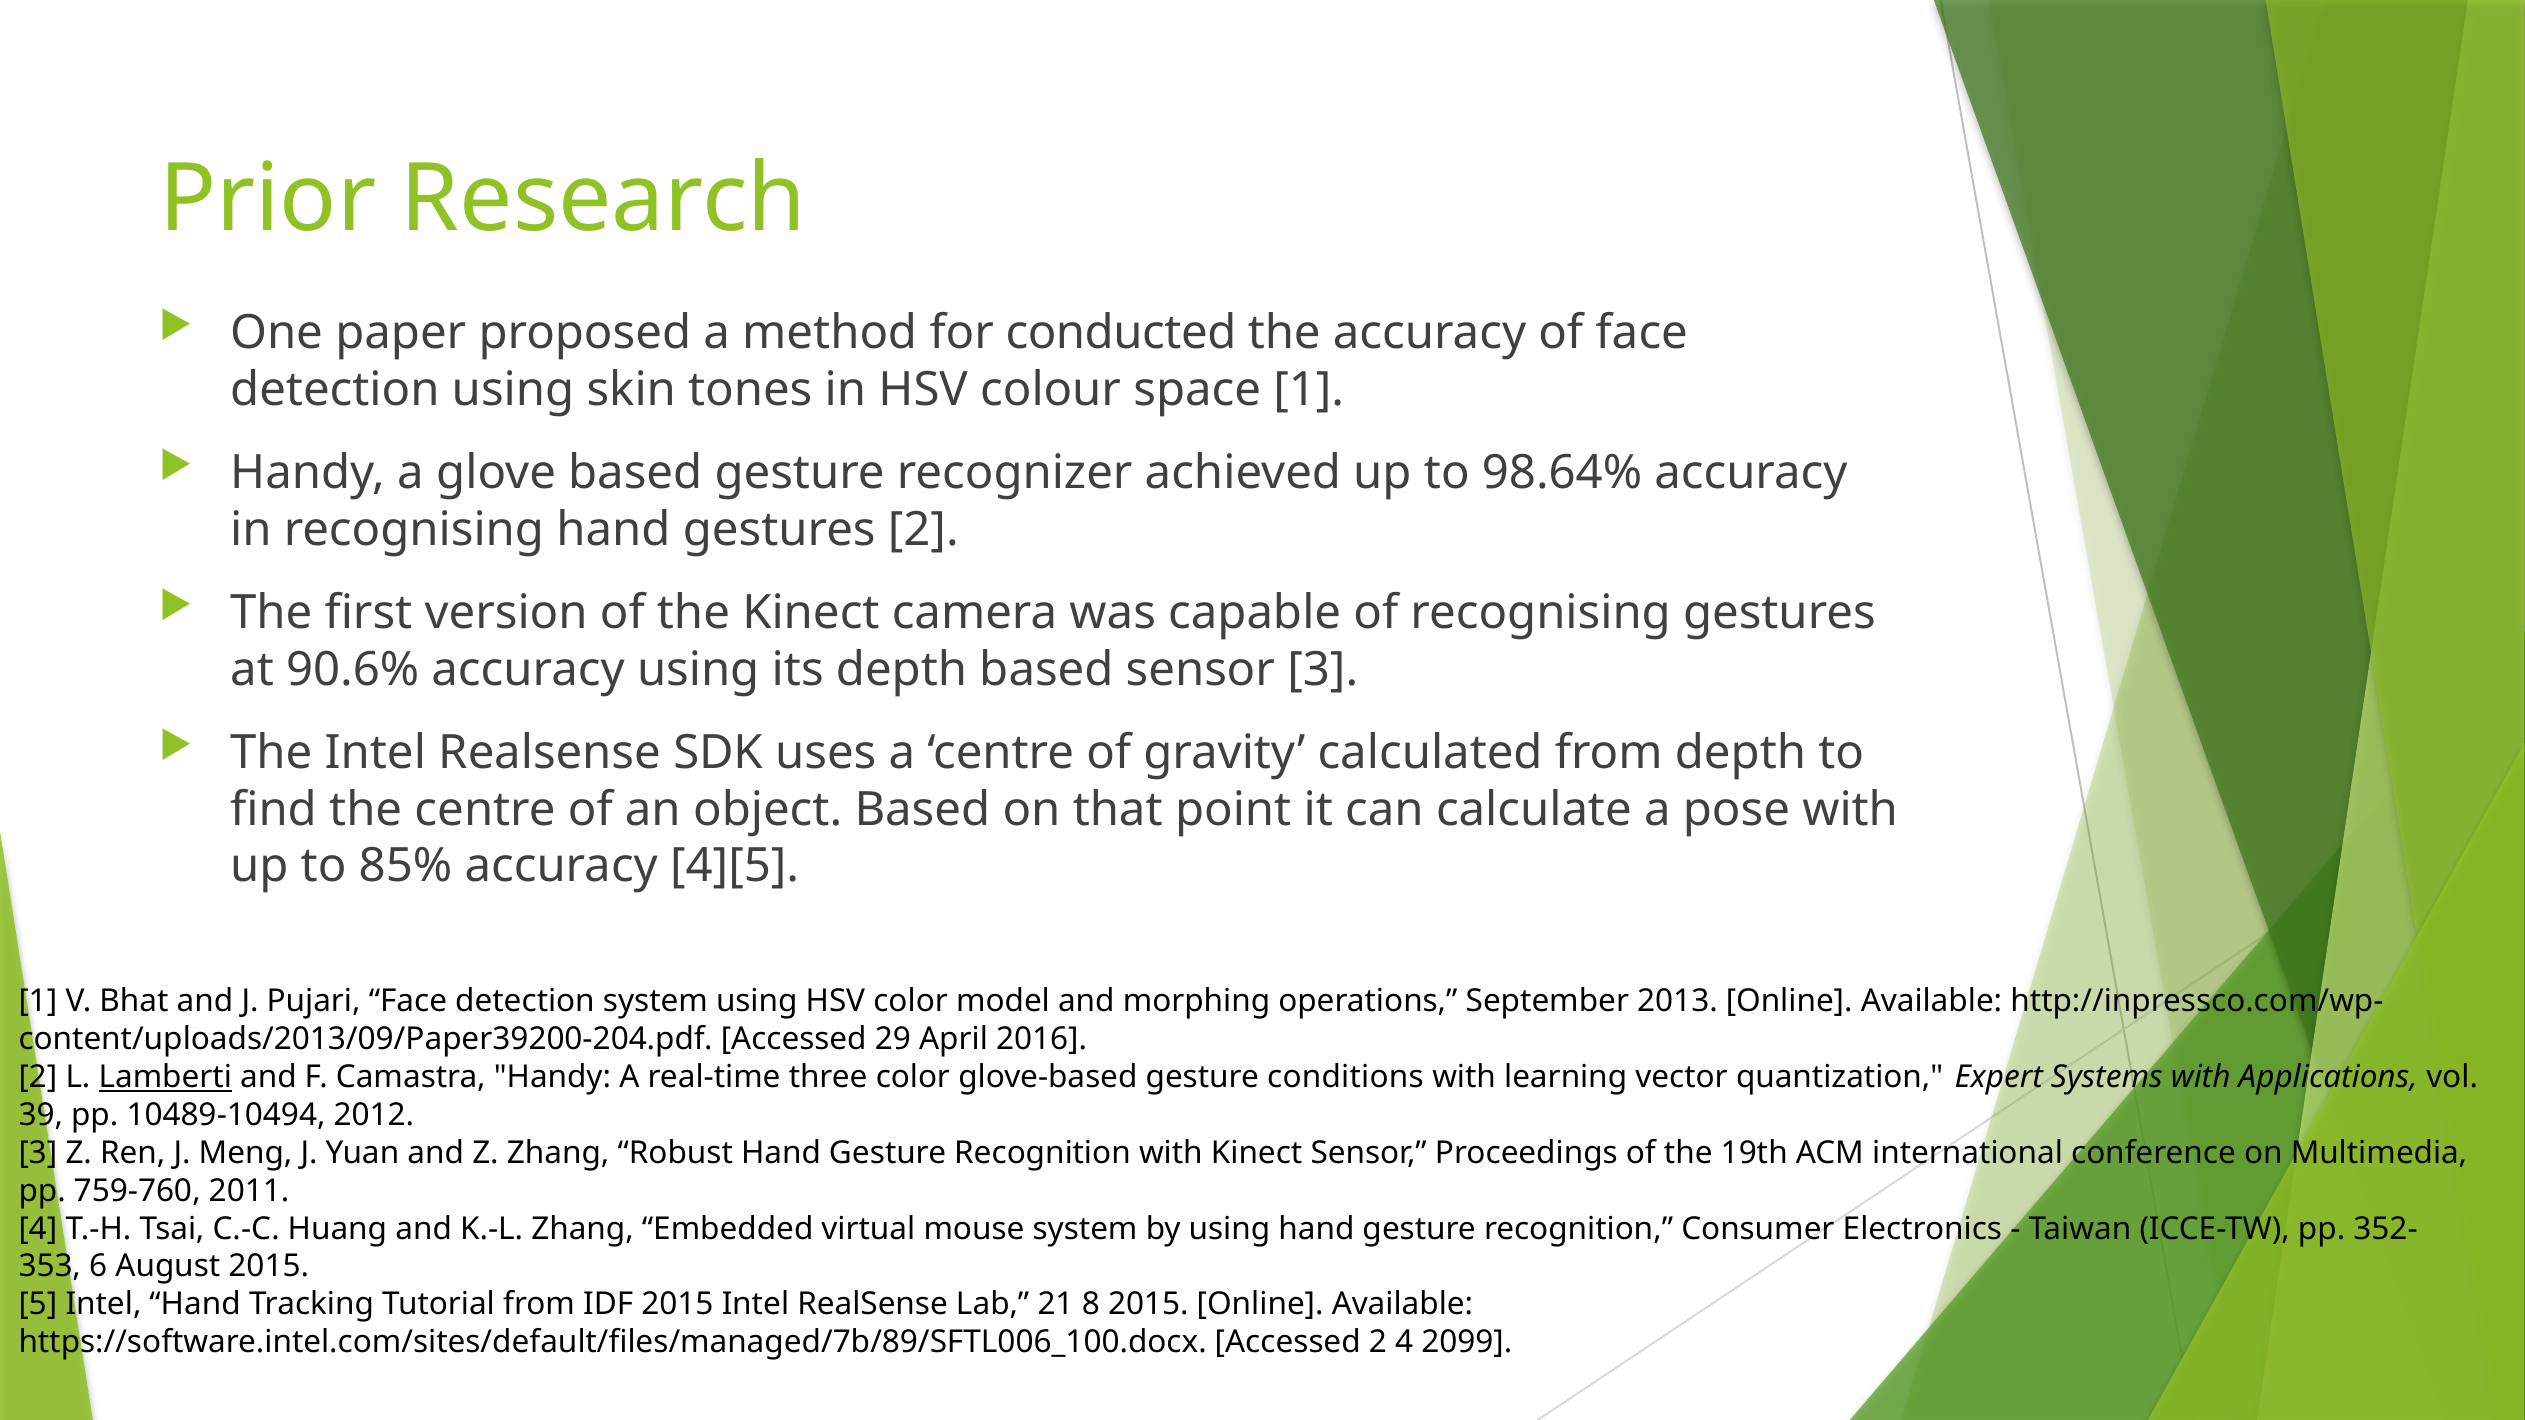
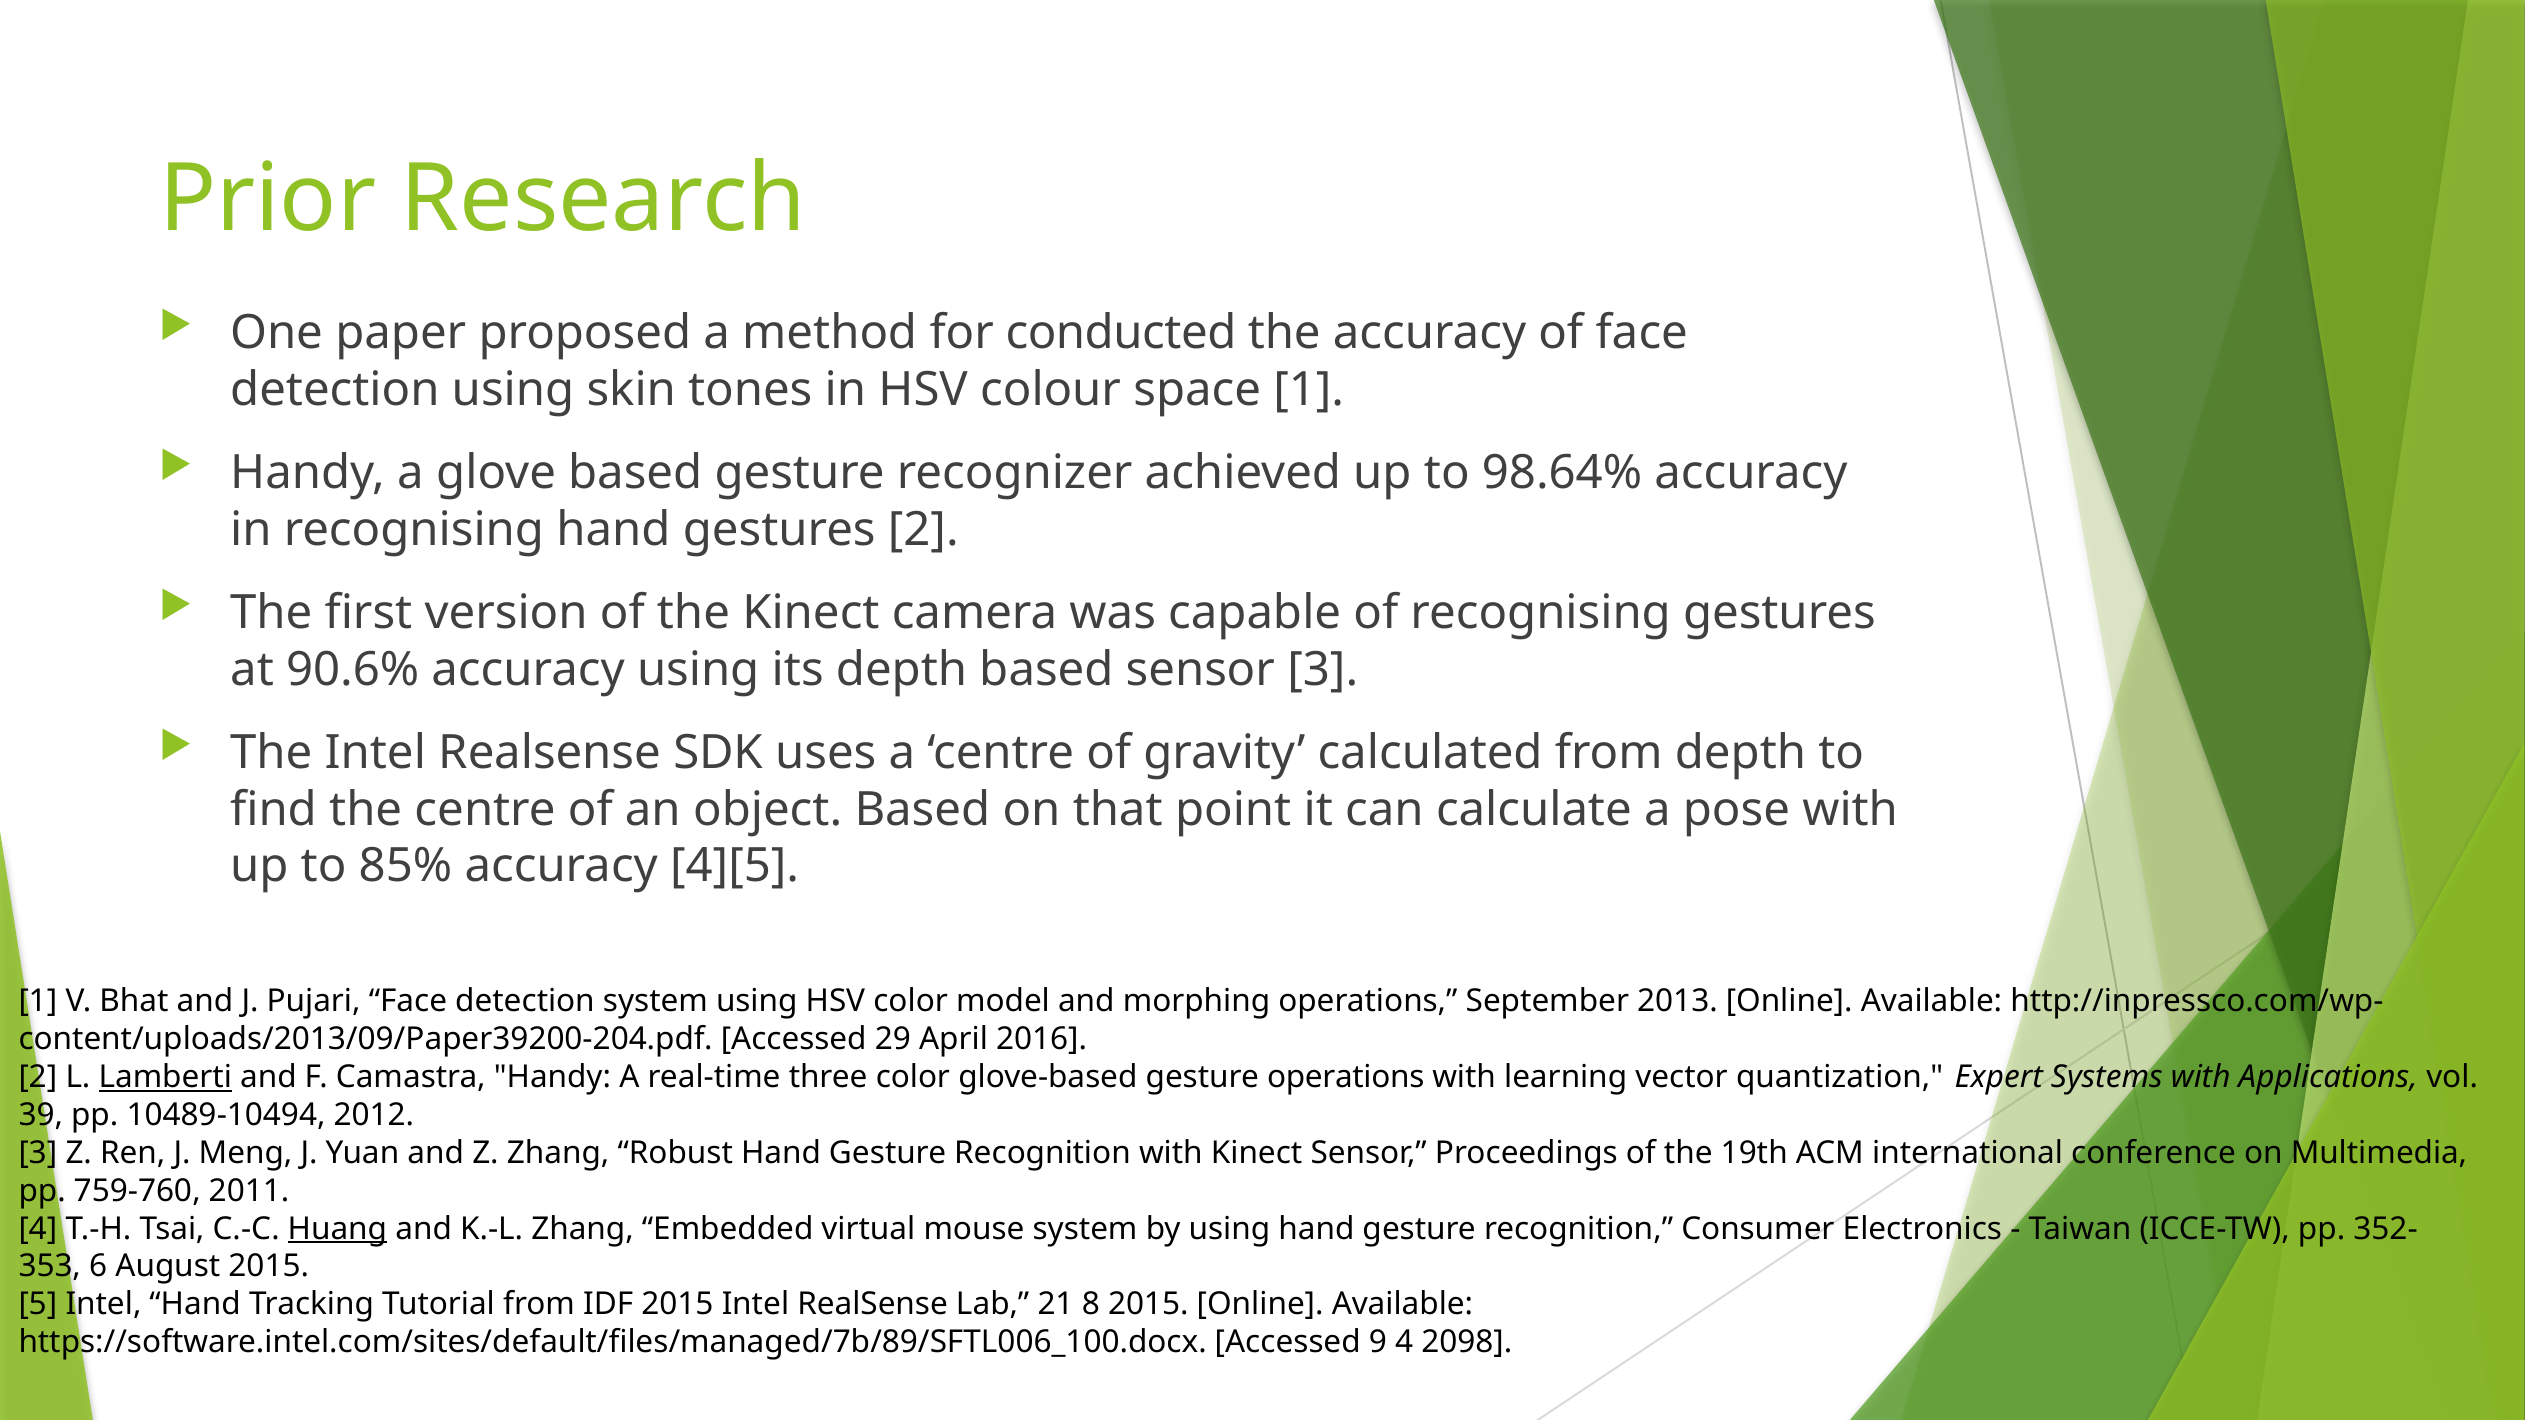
gesture conditions: conditions -> operations
Huang underline: none -> present
Accessed 2: 2 -> 9
2099: 2099 -> 2098
